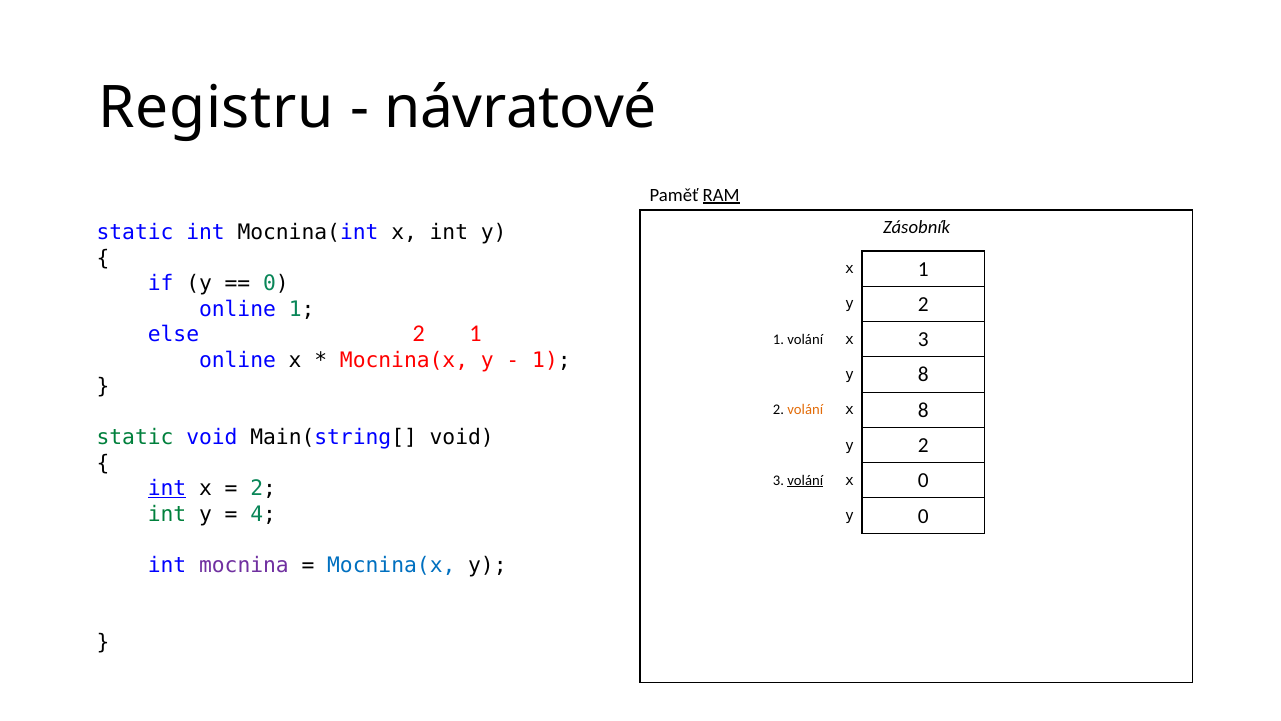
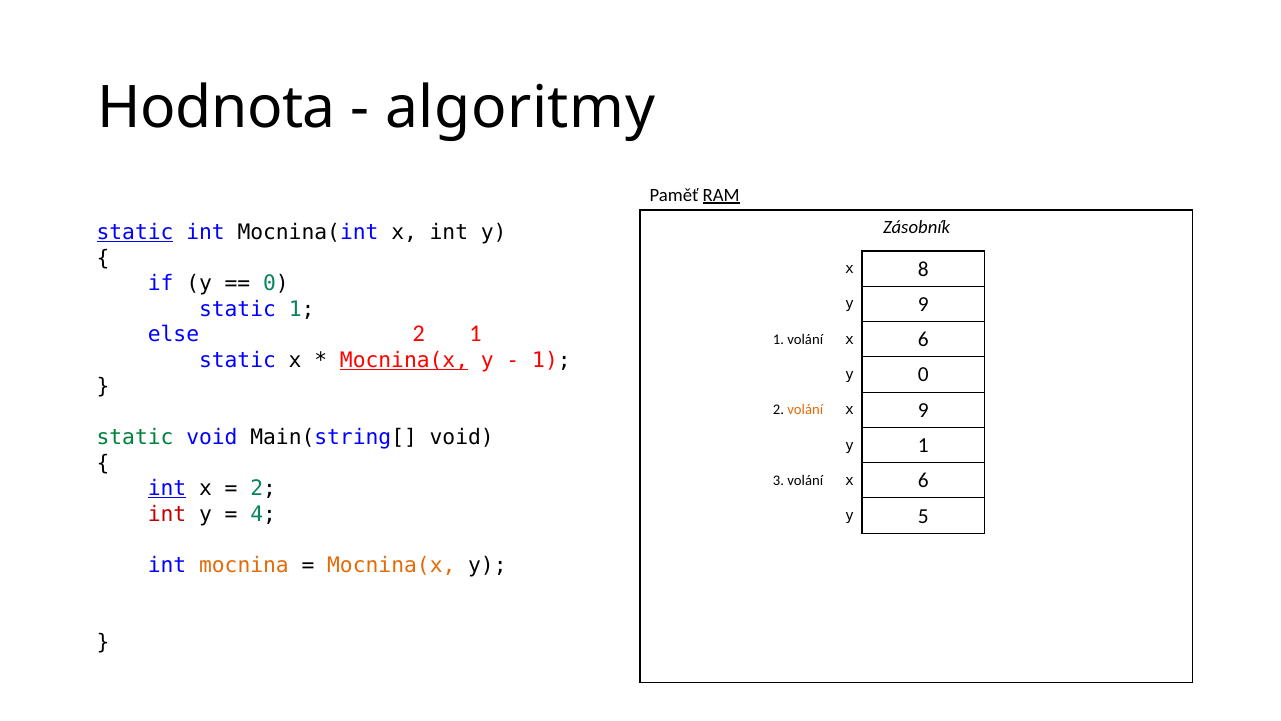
Registru: Registru -> Hodnota
návratové: návratové -> algoritmy
static at (135, 232) underline: none -> present
x 1: 1 -> 8
2 at (923, 304): 2 -> 9
online at (238, 309): online -> static
1 volání x 3: 3 -> 6
online at (238, 360): online -> static
Mocnina(x at (404, 360) underline: none -> present
y 8: 8 -> 0
x 8: 8 -> 9
2 at (923, 445): 2 -> 1
volání at (805, 480) underline: present -> none
0 at (923, 480): 0 -> 6
int at (167, 514) colour: green -> red
y 0: 0 -> 5
mocnina colour: purple -> orange
Mocnina(x at (391, 565) colour: blue -> orange
